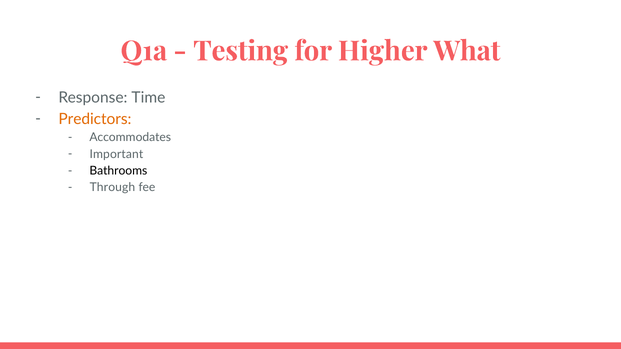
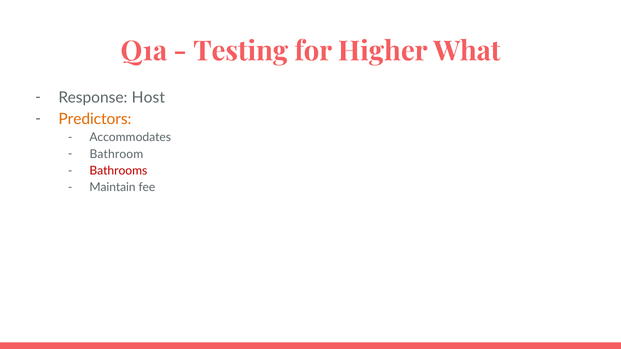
Time: Time -> Host
Important: Important -> Bathroom
Bathrooms colour: black -> red
Through: Through -> Maintain
